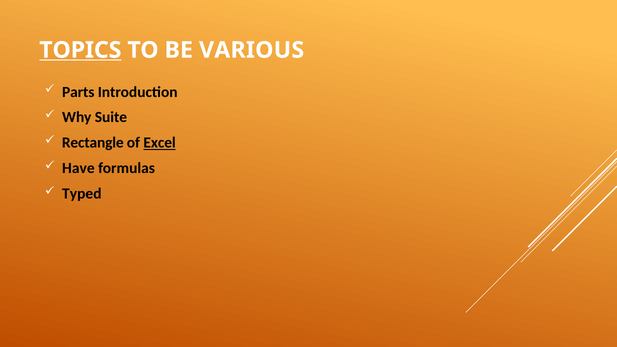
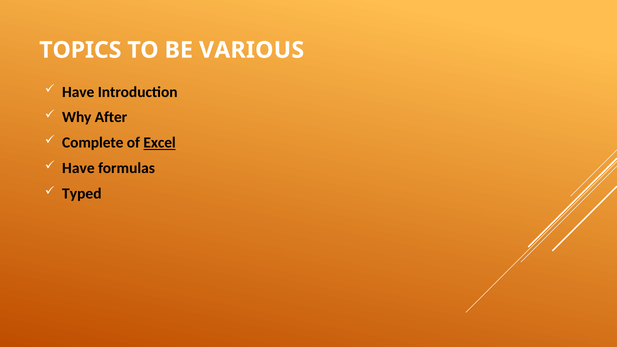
TOPICS underline: present -> none
Parts at (78, 92): Parts -> Have
Suite: Suite -> After
Rectangle: Rectangle -> Complete
